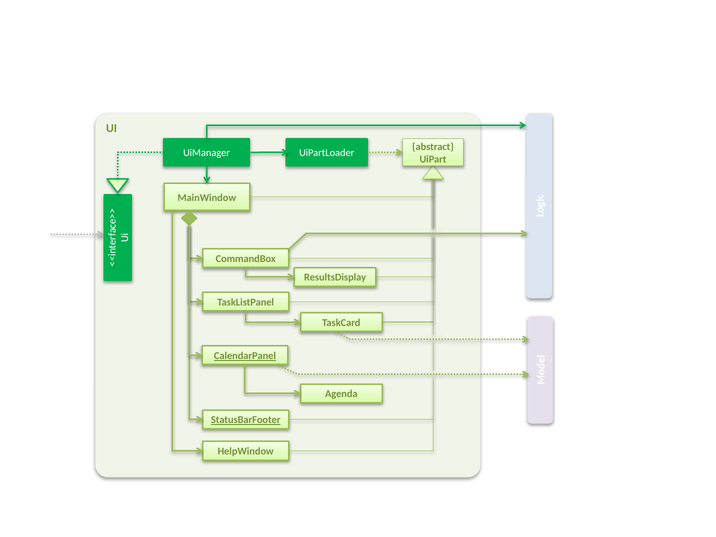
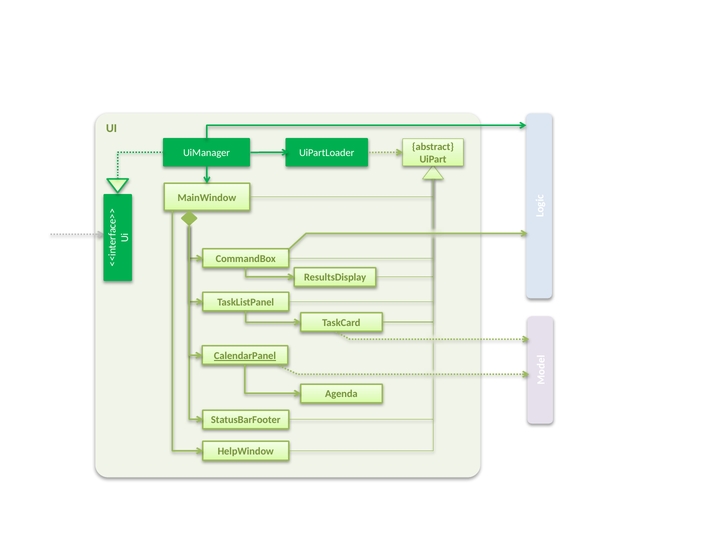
StatusBarFooter underline: present -> none
